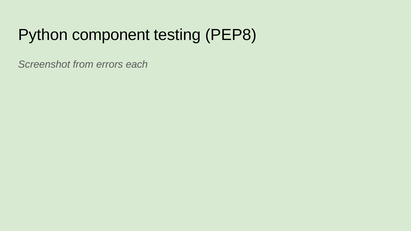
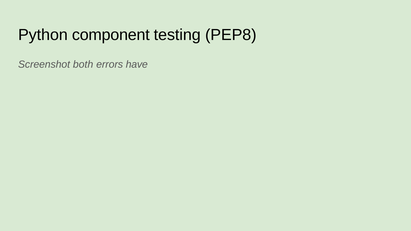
from: from -> both
each: each -> have
